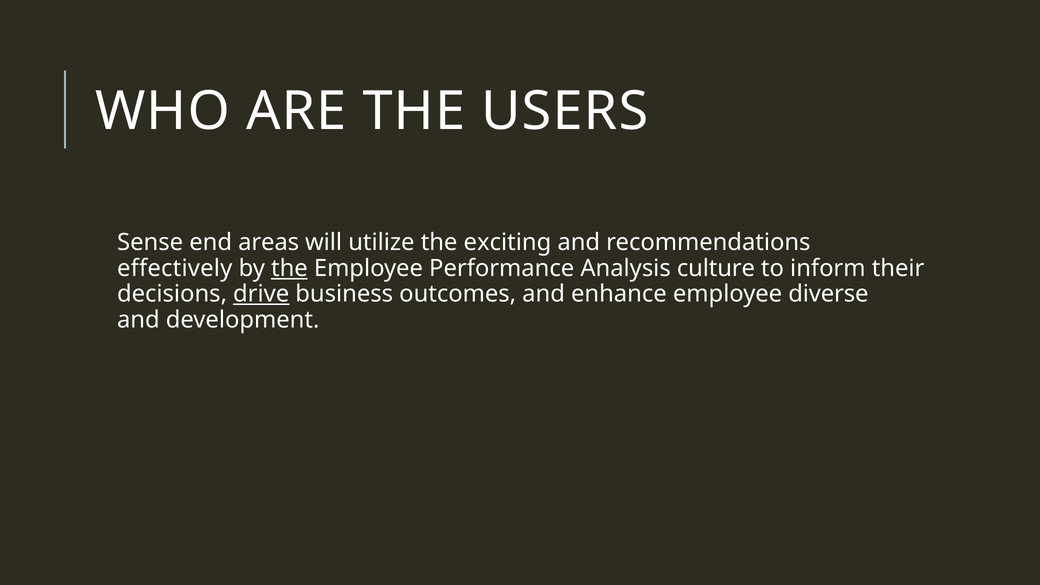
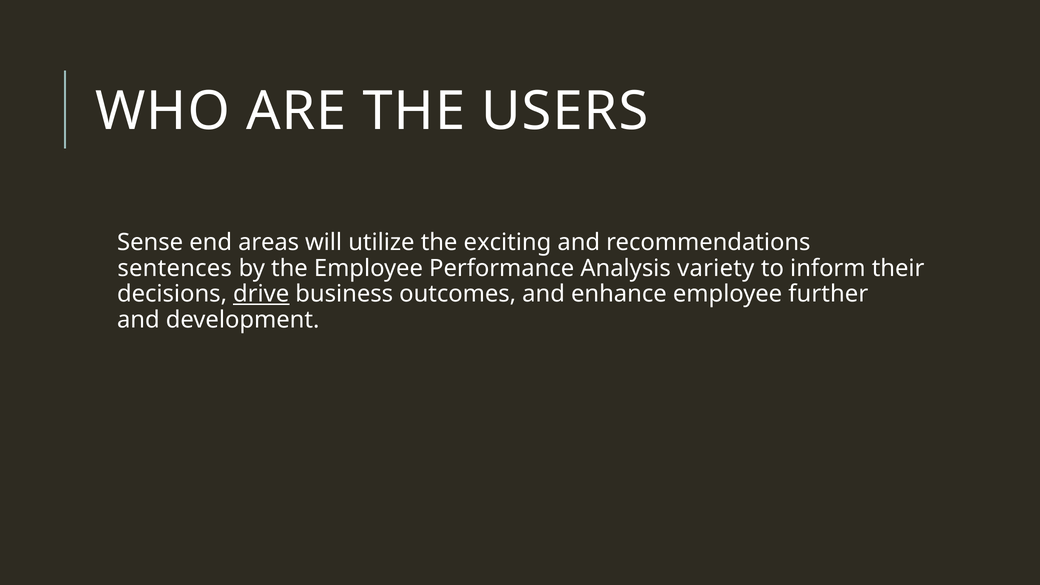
effectively: effectively -> sentences
the at (289, 268) underline: present -> none
culture: culture -> variety
diverse: diverse -> further
